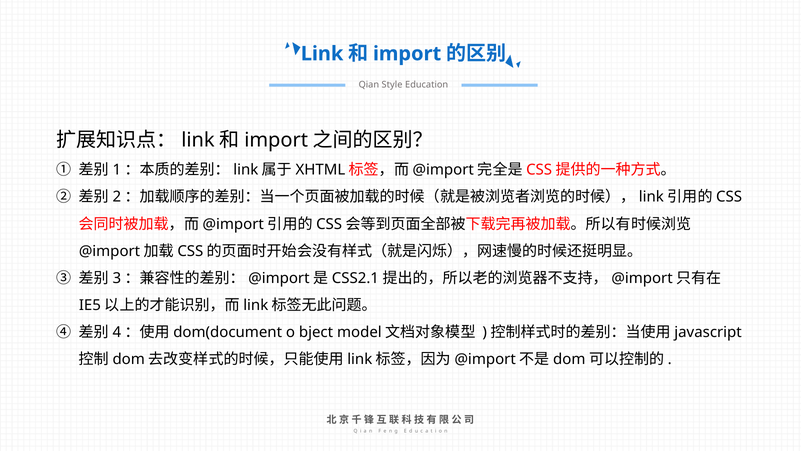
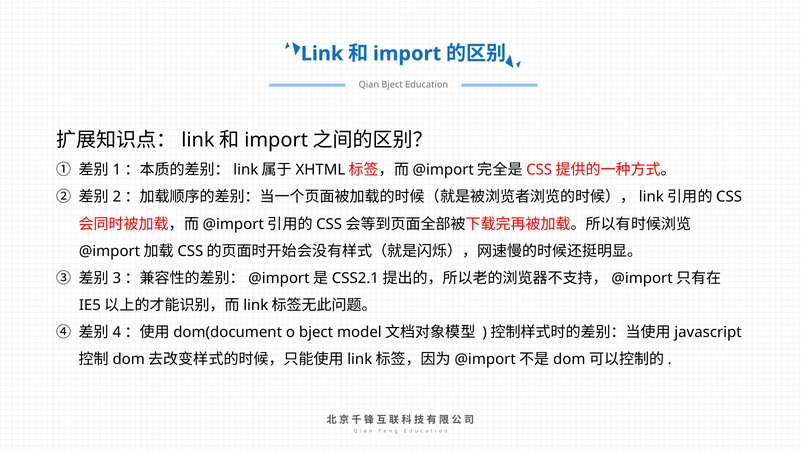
Qian Style: Style -> Bject
